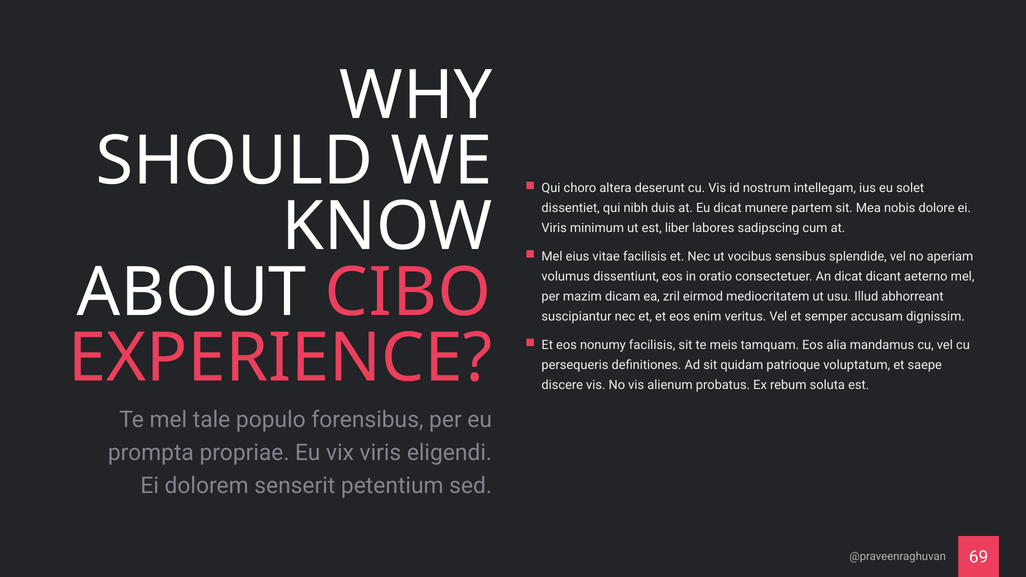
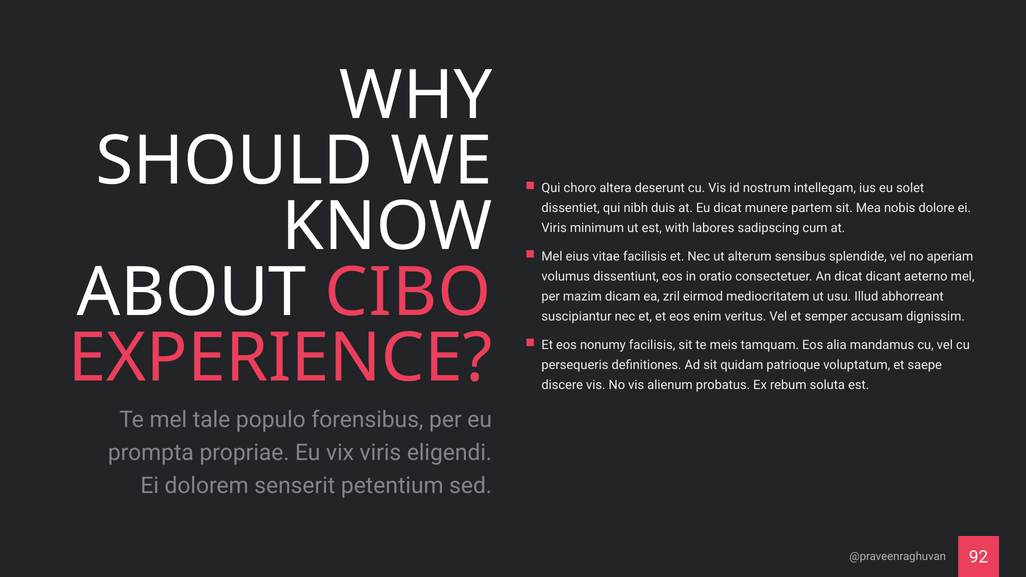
liber: liber -> with
vocibus: vocibus -> alterum
69: 69 -> 92
